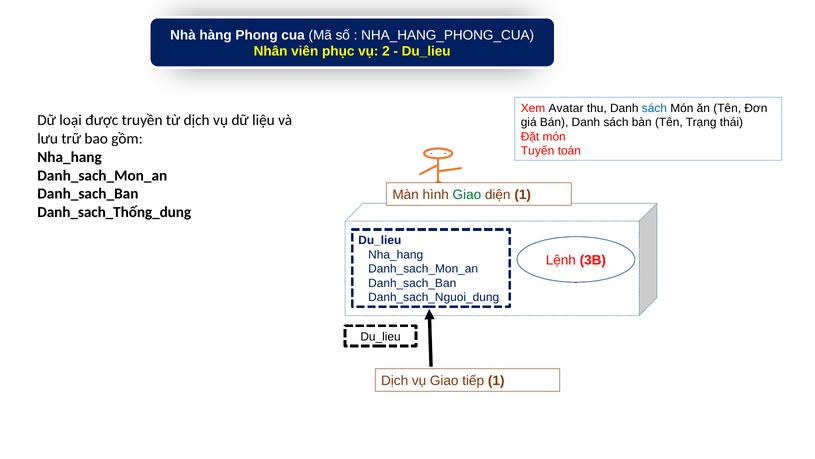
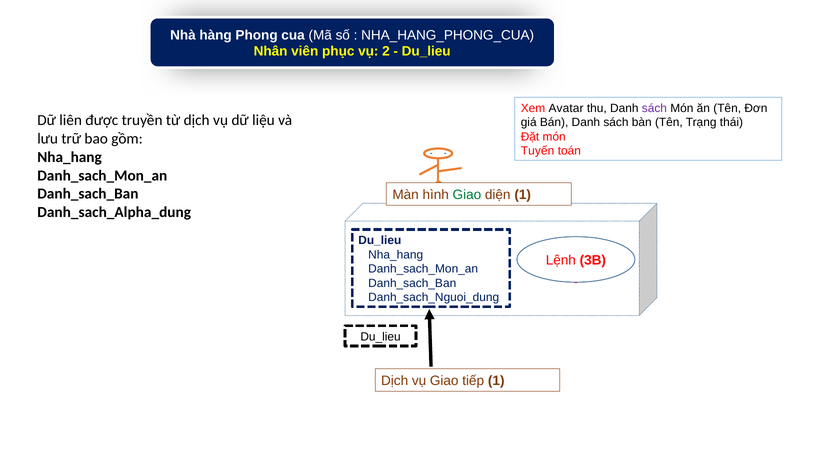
sách at (654, 108) colour: blue -> purple
loại: loại -> liên
Danh_sach_Thống_dung: Danh_sach_Thống_dung -> Danh_sach_Alpha_dung
